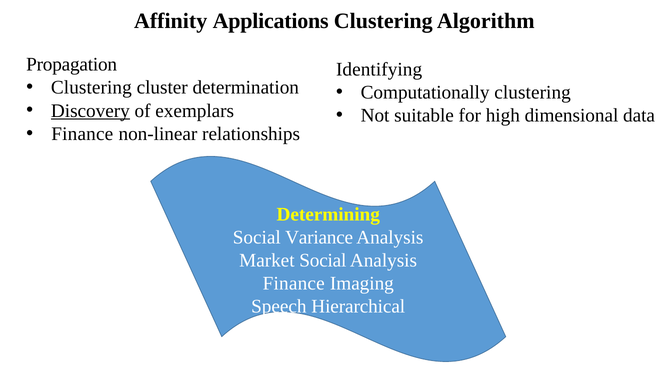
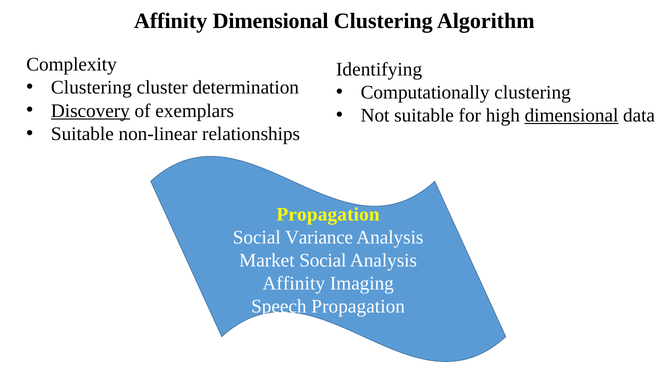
Affinity Applications: Applications -> Dimensional
Propagation: Propagation -> Complexity
dimensional at (572, 116) underline: none -> present
Finance at (82, 134): Finance -> Suitable
Determining at (328, 215): Determining -> Propagation
Finance at (294, 284): Finance -> Affinity
Speech Hierarchical: Hierarchical -> Propagation
